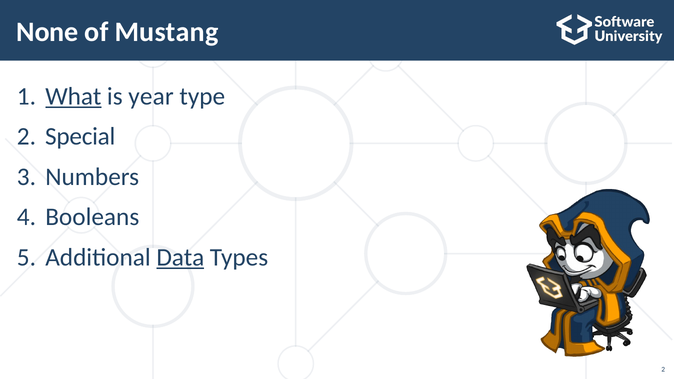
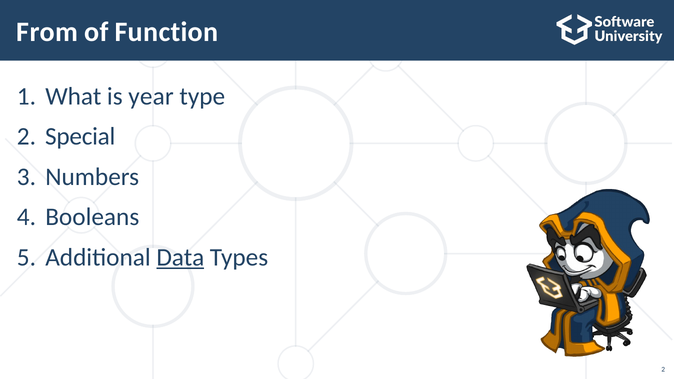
None: None -> From
Mustang: Mustang -> Function
What underline: present -> none
